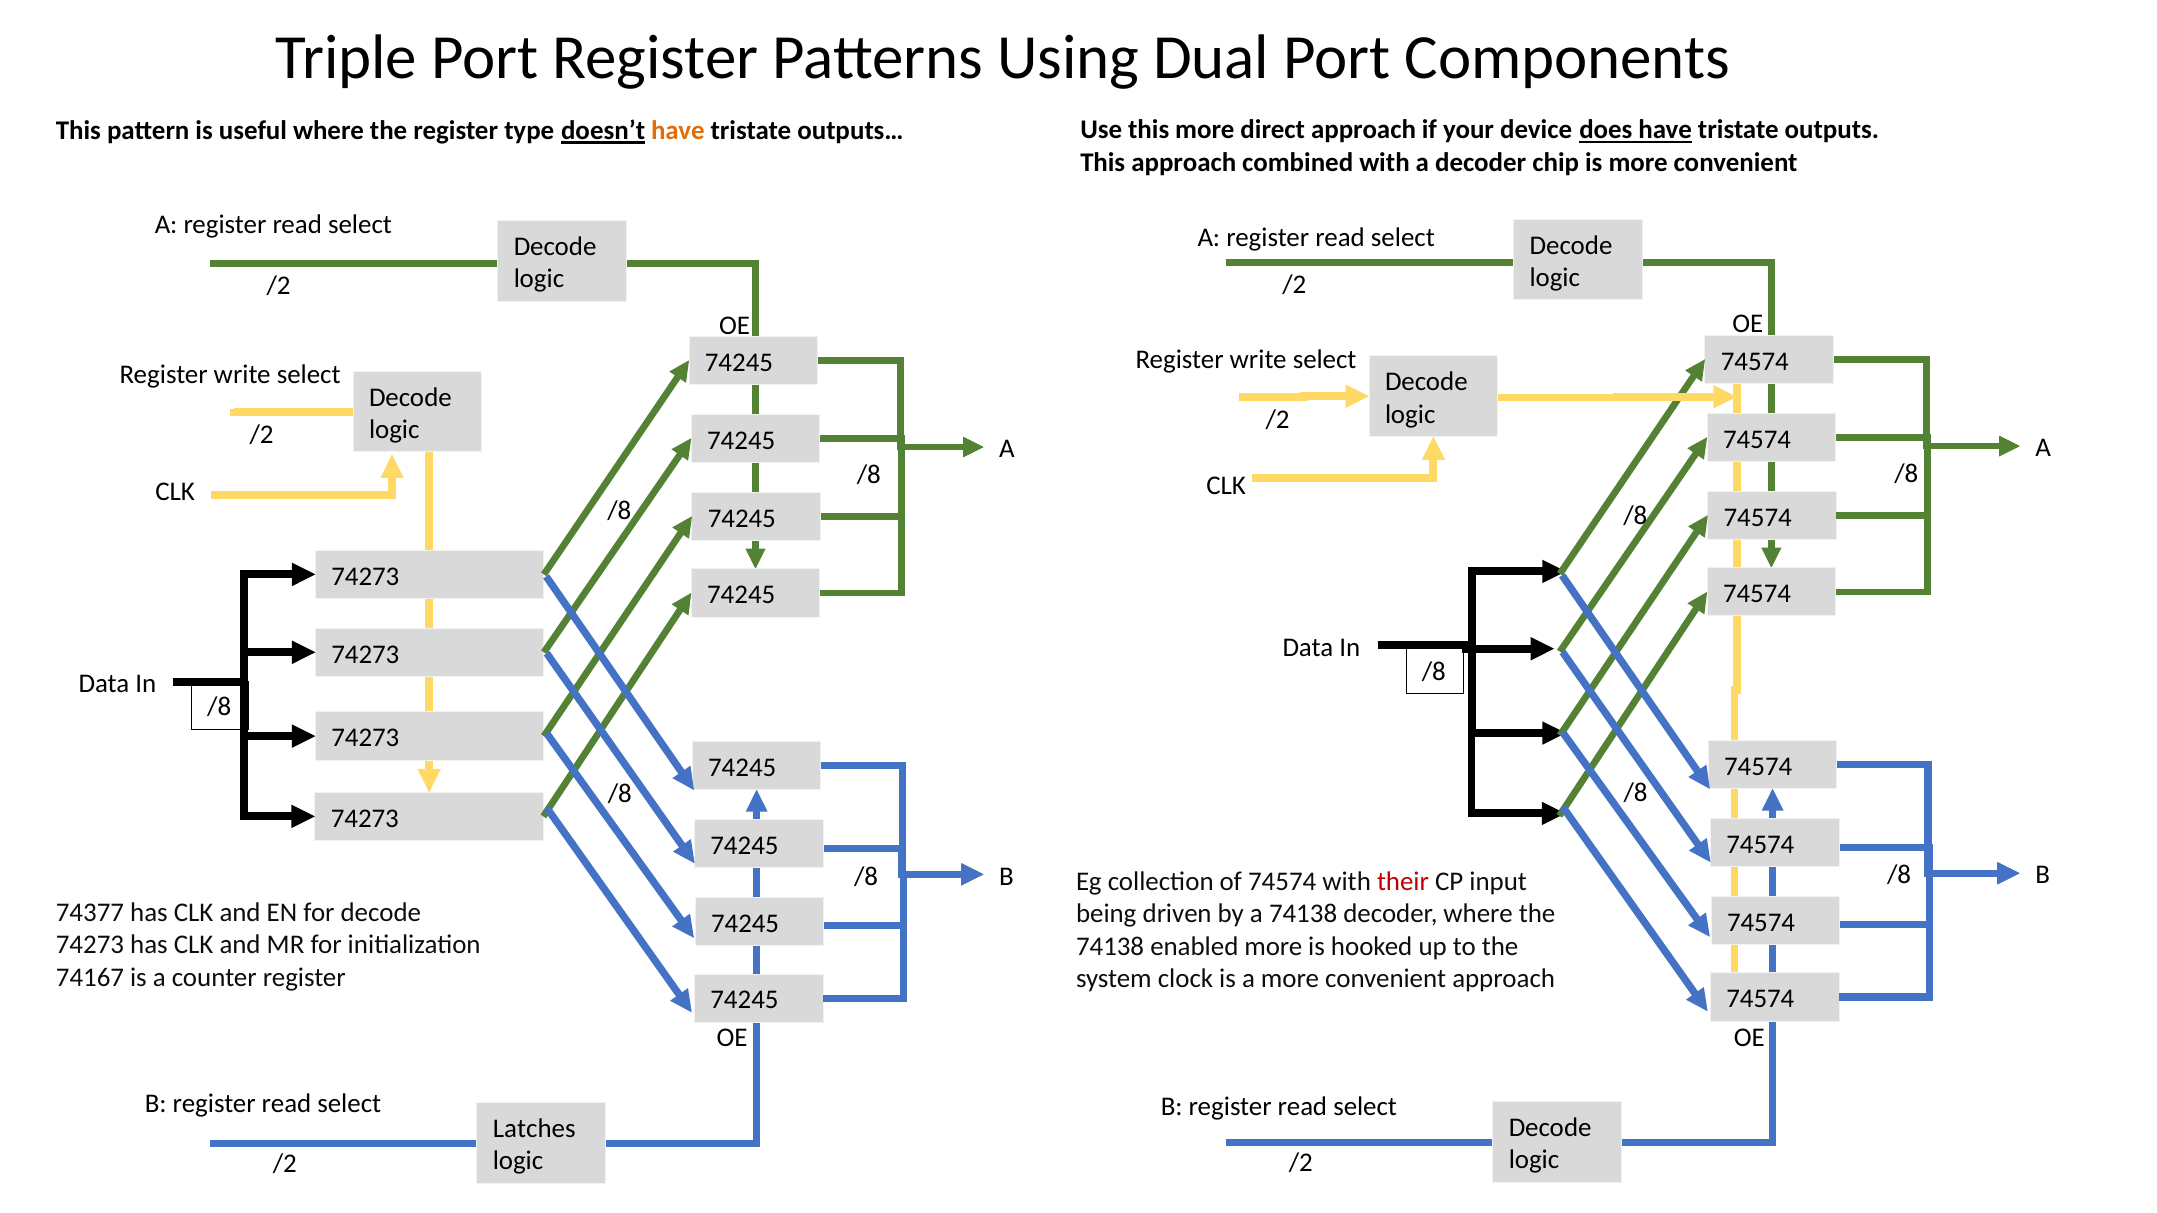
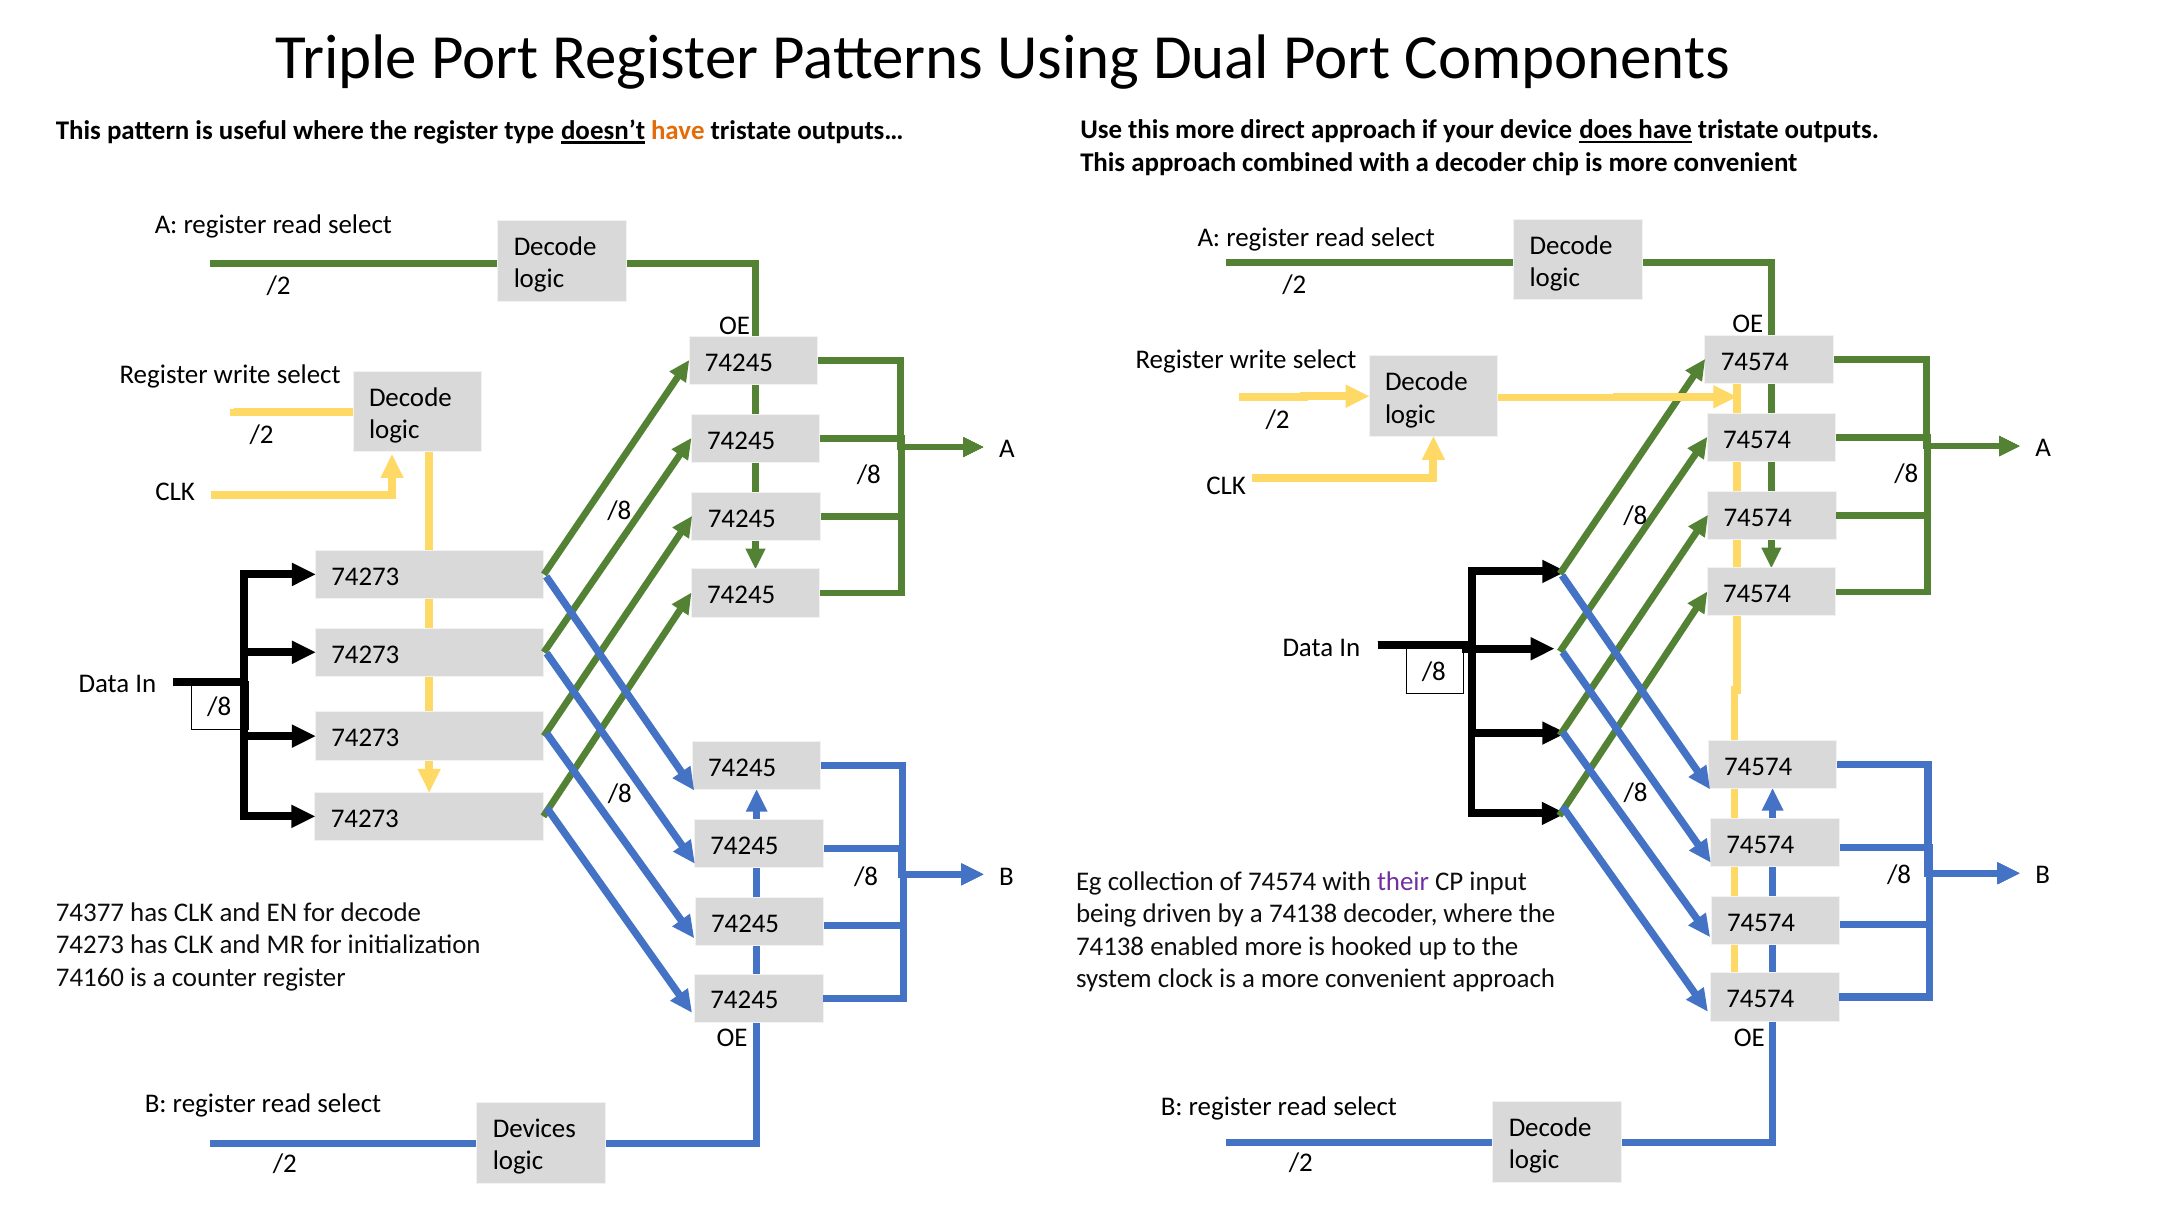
their colour: red -> purple
74167: 74167 -> 74160
Latches: Latches -> Devices
